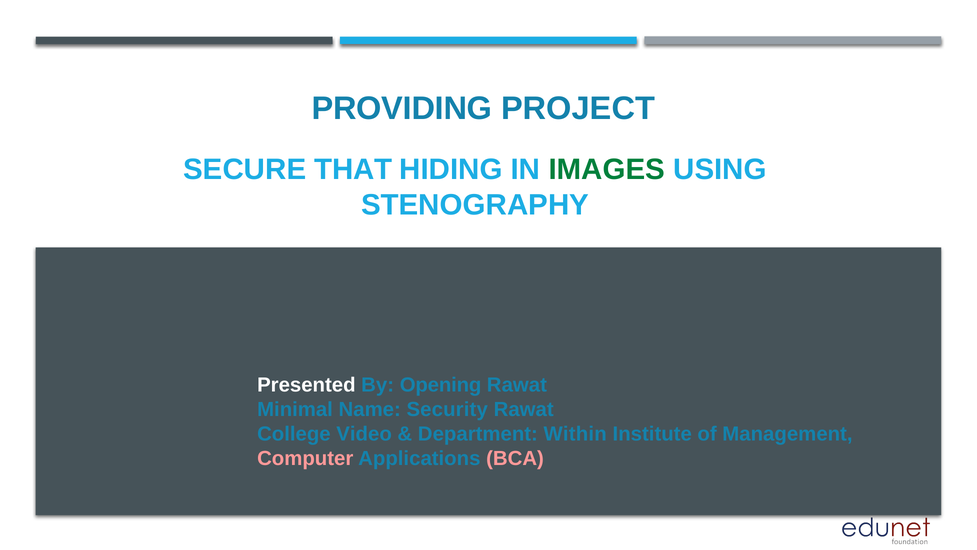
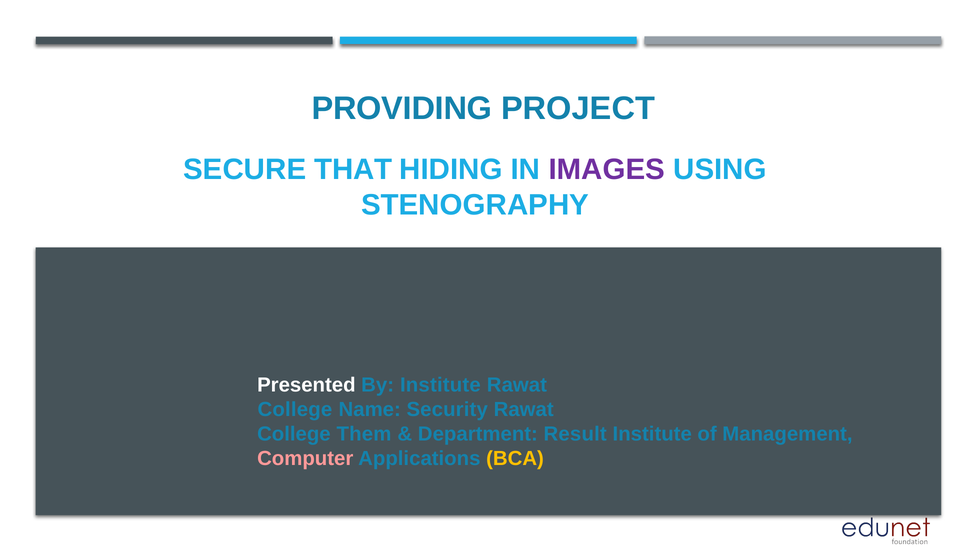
IMAGES colour: green -> purple
By Opening: Opening -> Institute
Minimal at (295, 409): Minimal -> College
Video: Video -> Them
Within: Within -> Result
BCA colour: pink -> yellow
